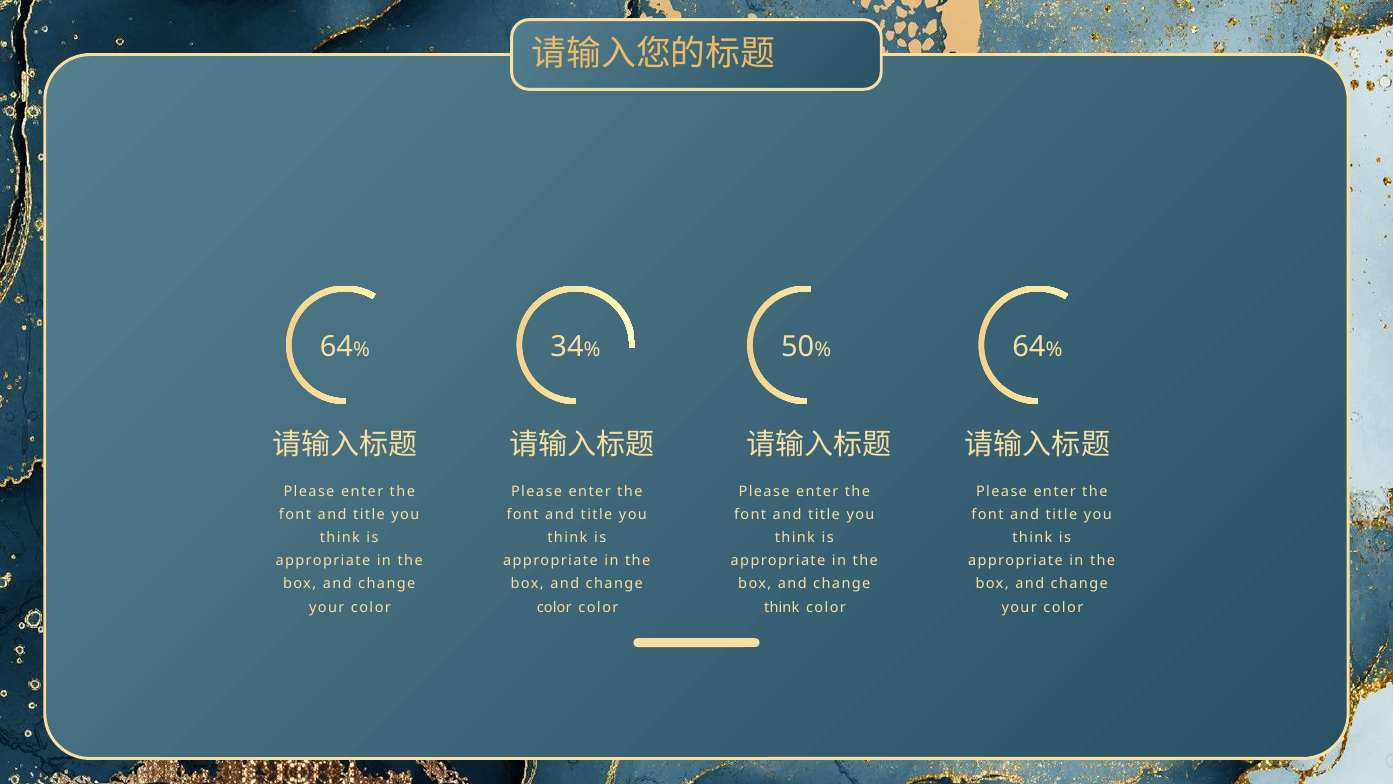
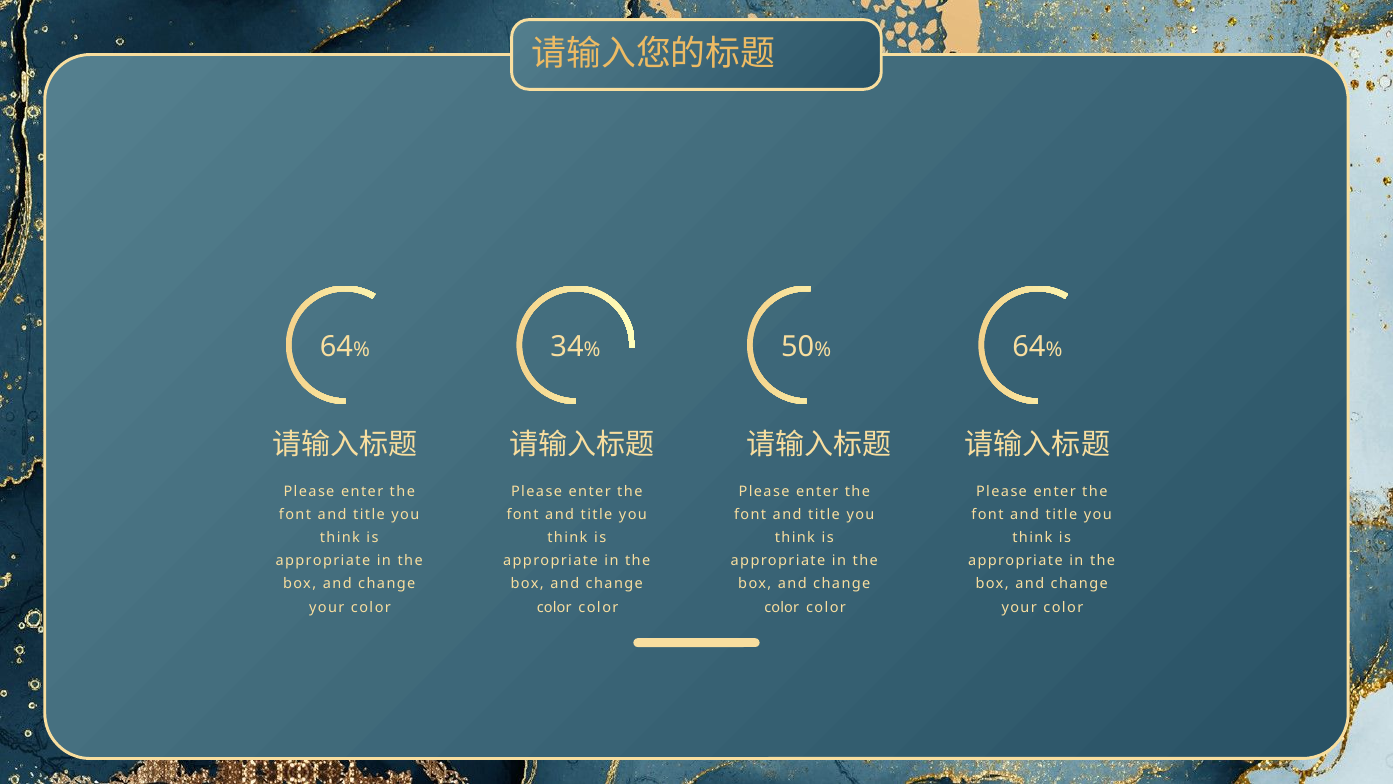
think at (782, 607): think -> color
